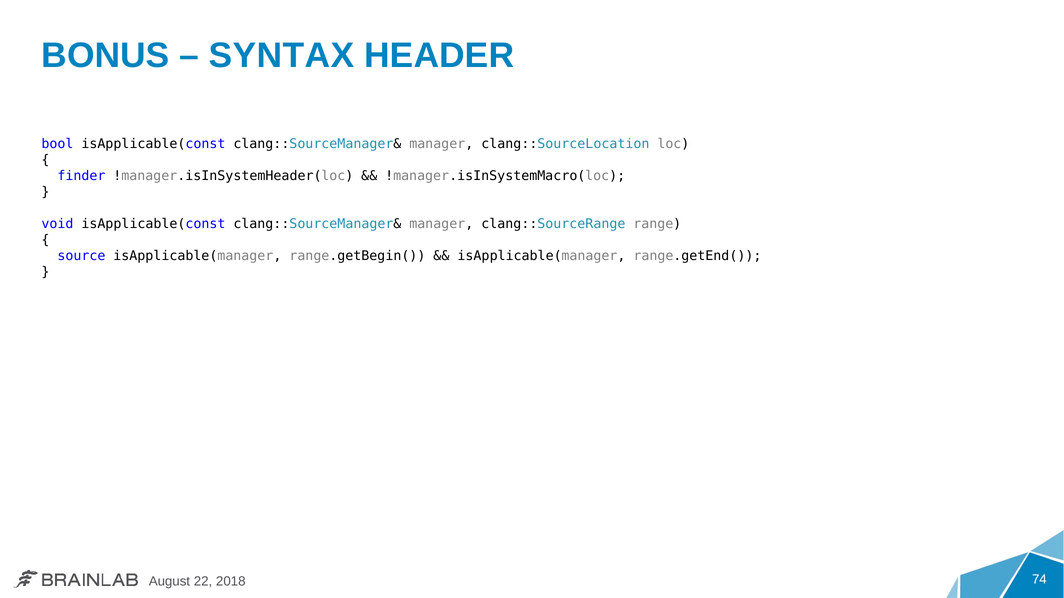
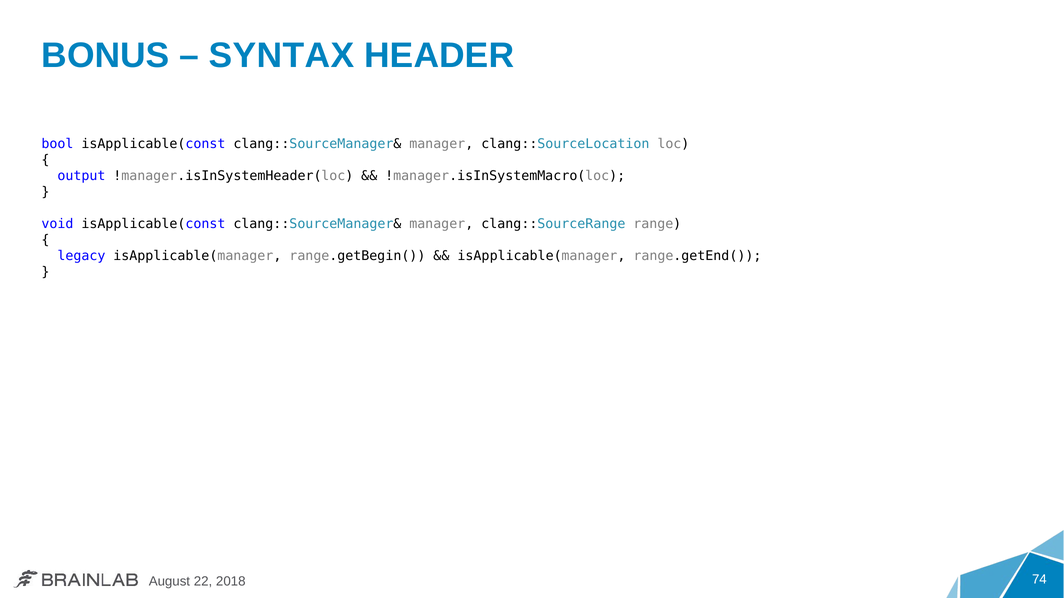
finder: finder -> output
source: source -> legacy
